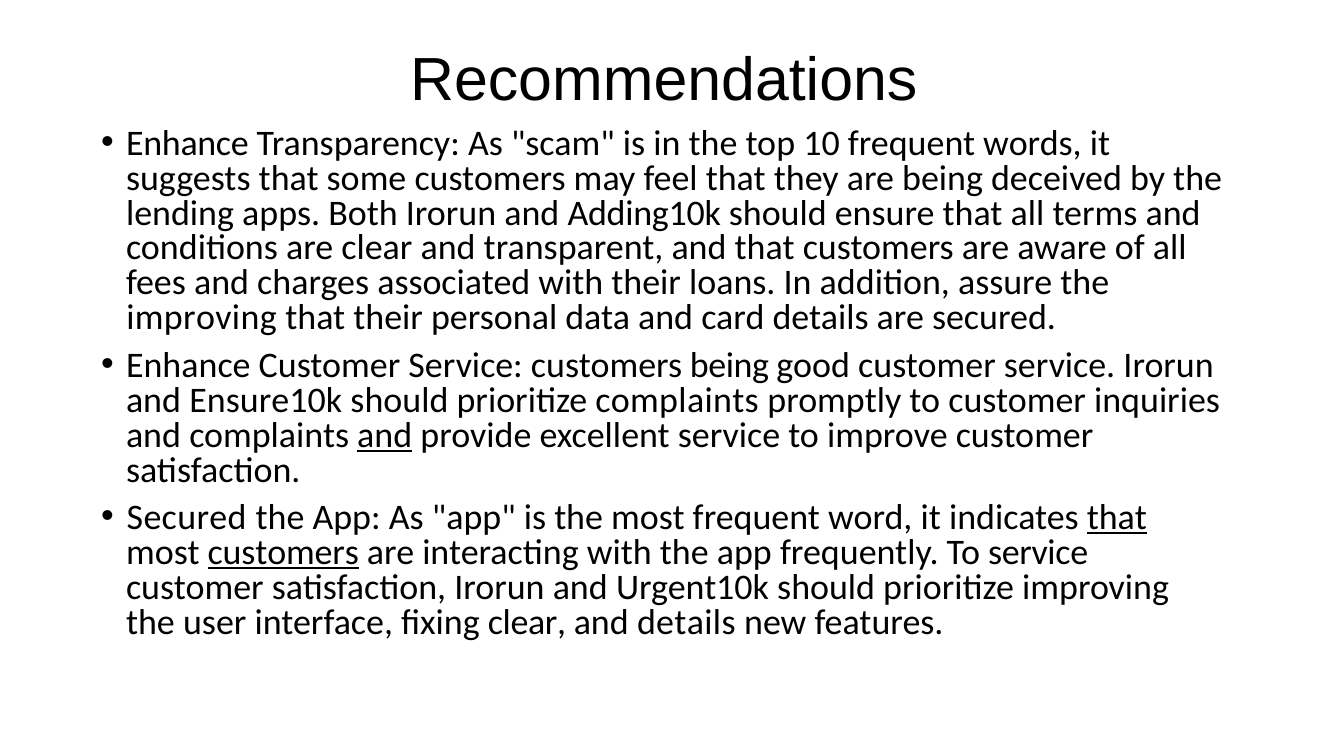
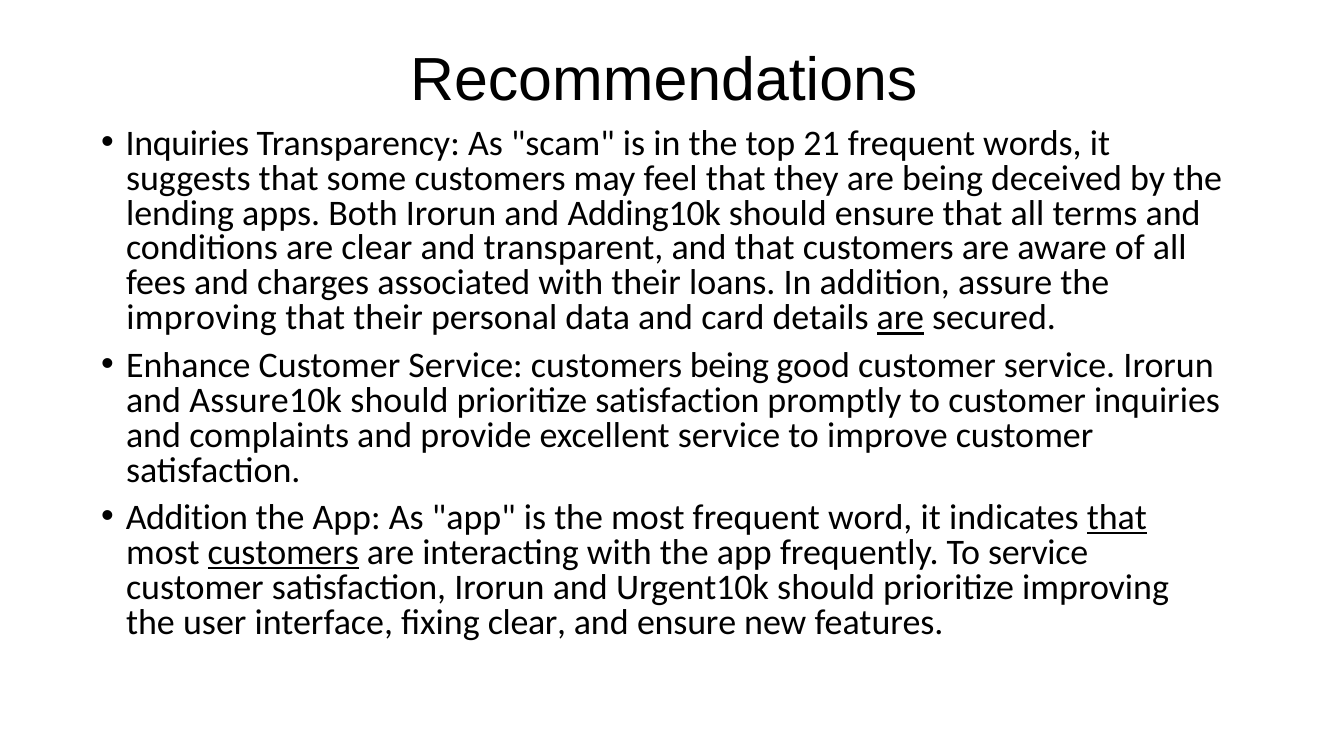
Enhance at (187, 143): Enhance -> Inquiries
10: 10 -> 21
are at (900, 318) underline: none -> present
Ensure10k: Ensure10k -> Assure10k
prioritize complaints: complaints -> satisfaction
and at (385, 435) underline: present -> none
Secured at (187, 518): Secured -> Addition
and details: details -> ensure
